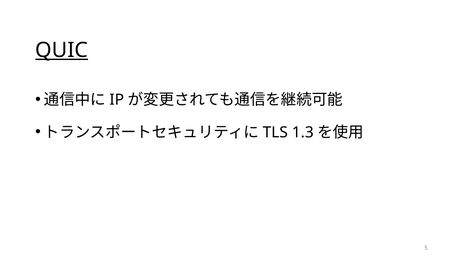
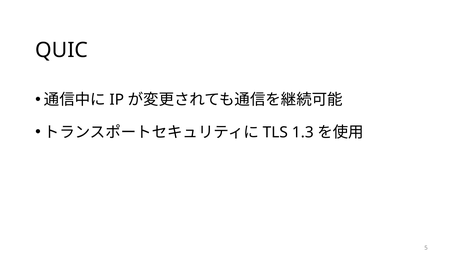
QUIC underline: present -> none
